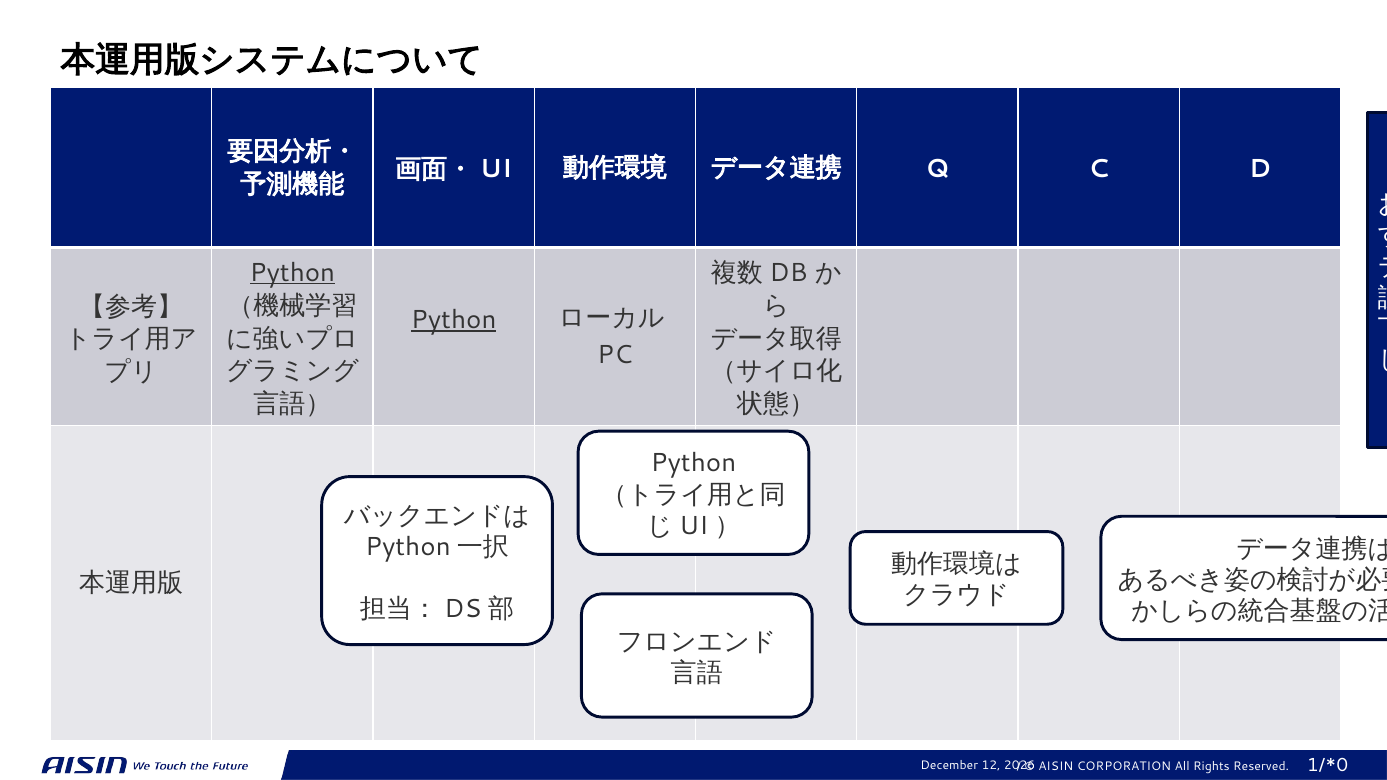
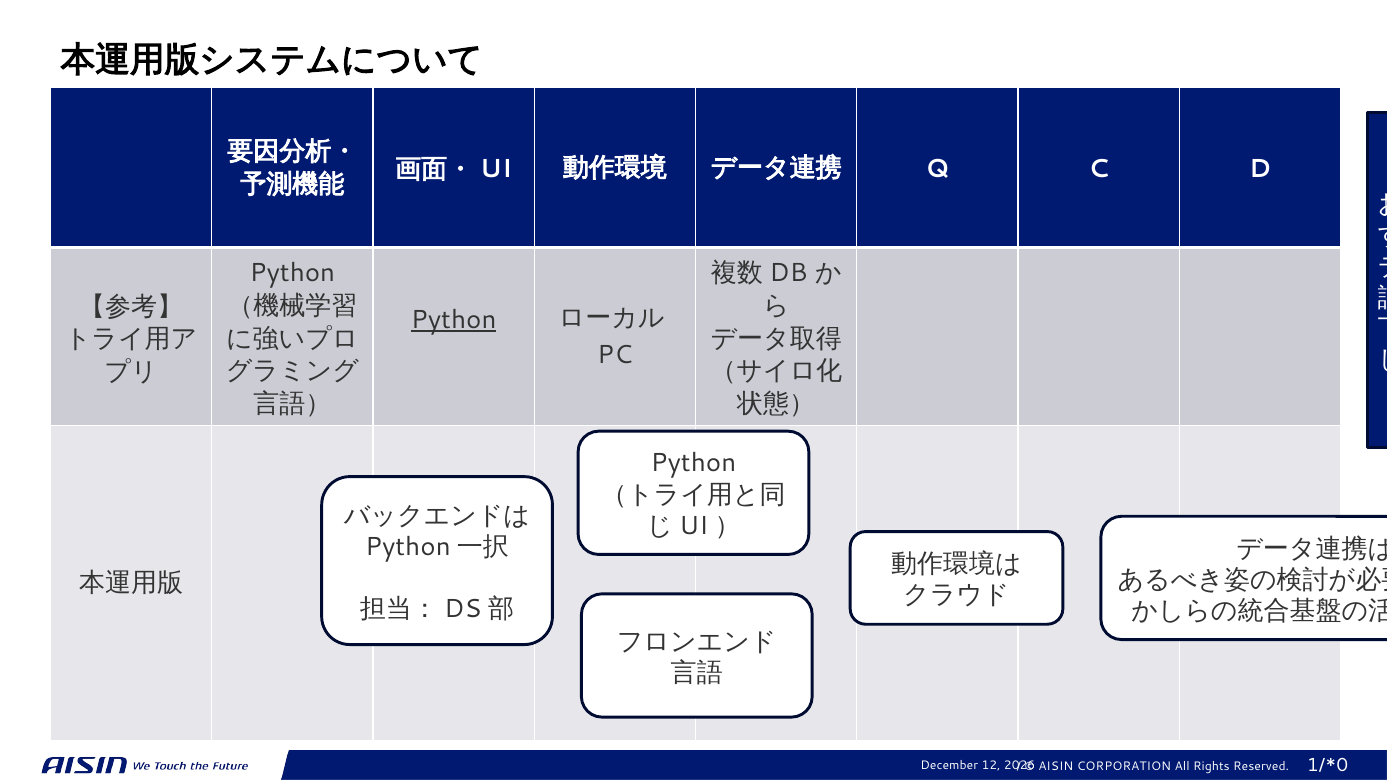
Python at (292, 273) underline: present -> none
